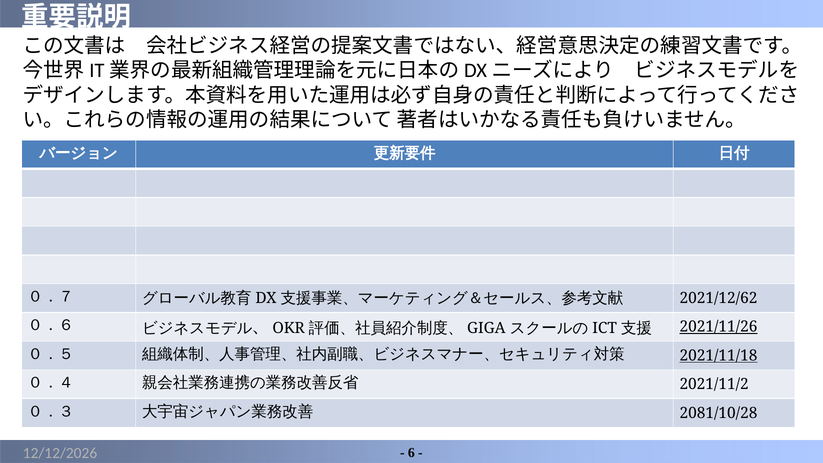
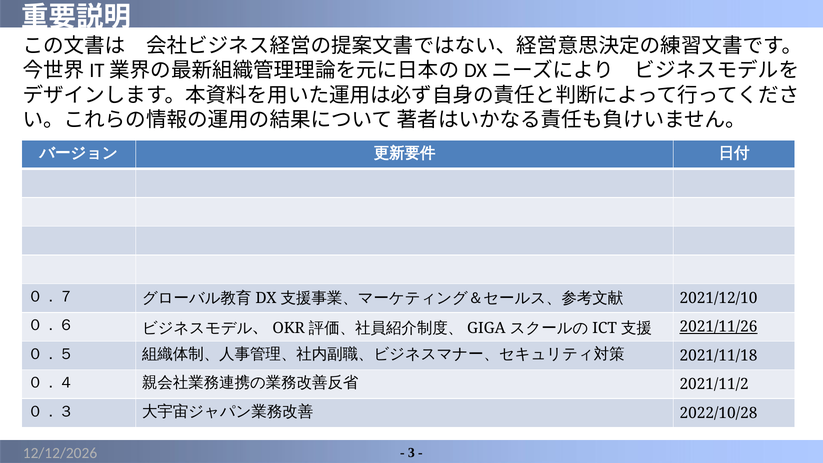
2021/12/62: 2021/12/62 -> 2021/12/10
2021/11/18 underline: present -> none
2081/10/28: 2081/10/28 -> 2022/10/28
6: 6 -> 3
